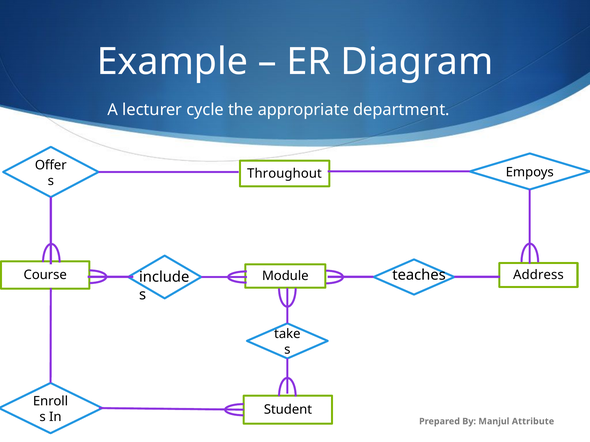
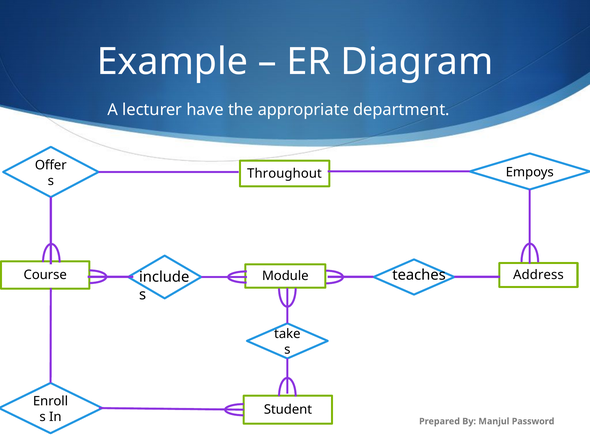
cycle: cycle -> have
Attribute: Attribute -> Password
